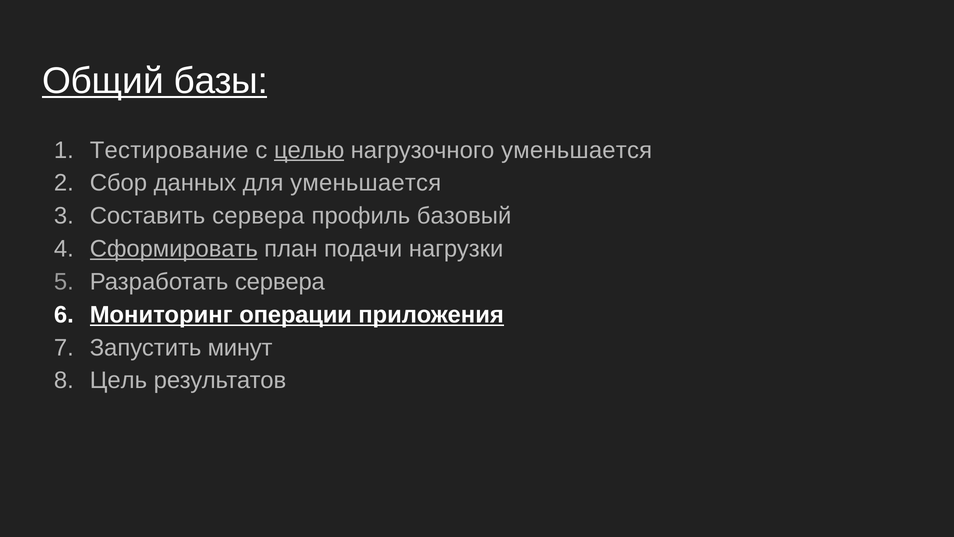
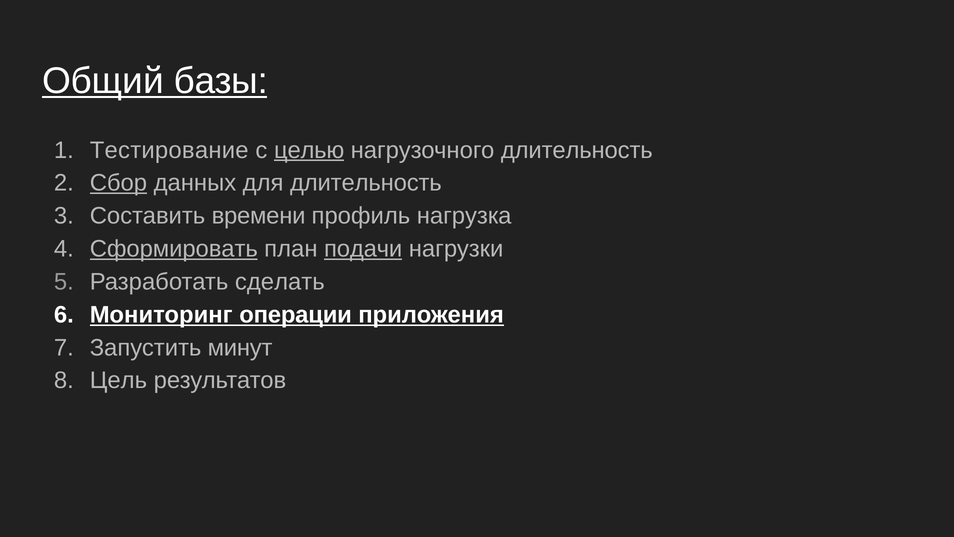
нагрузочного уменьшается: уменьшается -> длительность
Сбор underline: none -> present
для уменьшается: уменьшается -> длительность
Составить сервера: сервера -> времени
базовый: базовый -> нагрузка
подачи underline: none -> present
Разработать сервера: сервера -> сделать
